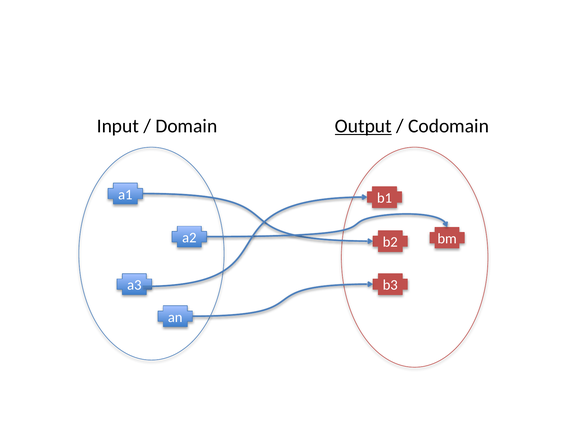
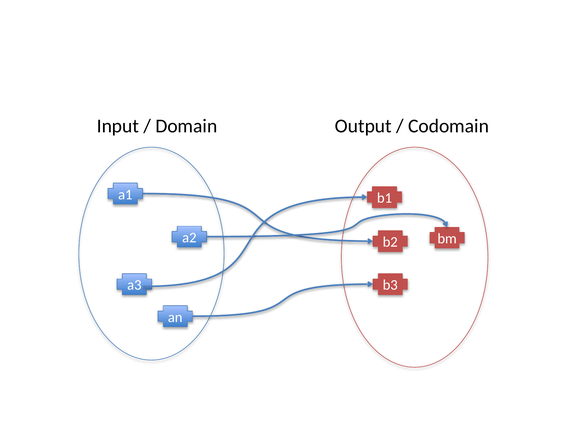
Output underline: present -> none
